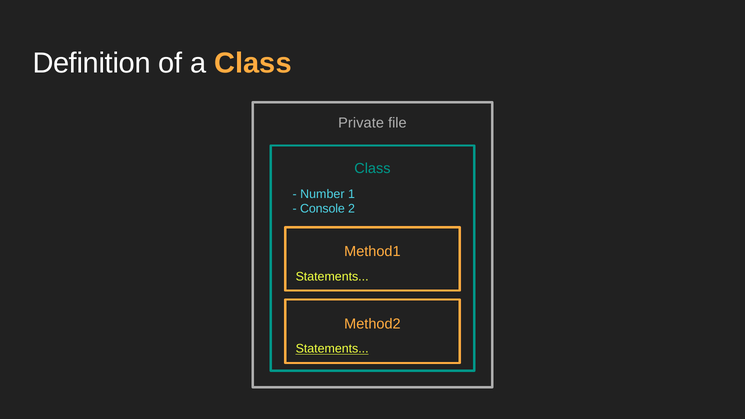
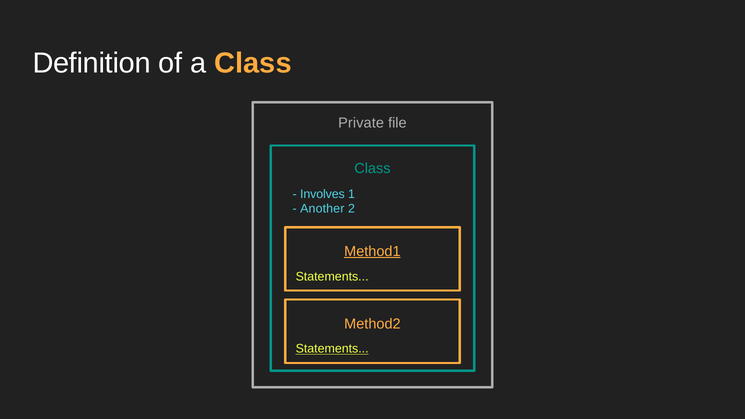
Number: Number -> Involves
Console: Console -> Another
Method1 underline: none -> present
